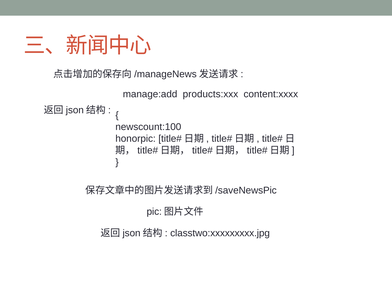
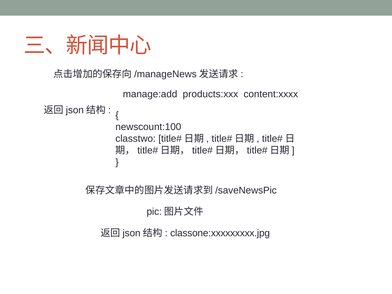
honorpic: honorpic -> classtwo
classtwo:xxxxxxxxx.jpg: classtwo:xxxxxxxxx.jpg -> classone:xxxxxxxxx.jpg
